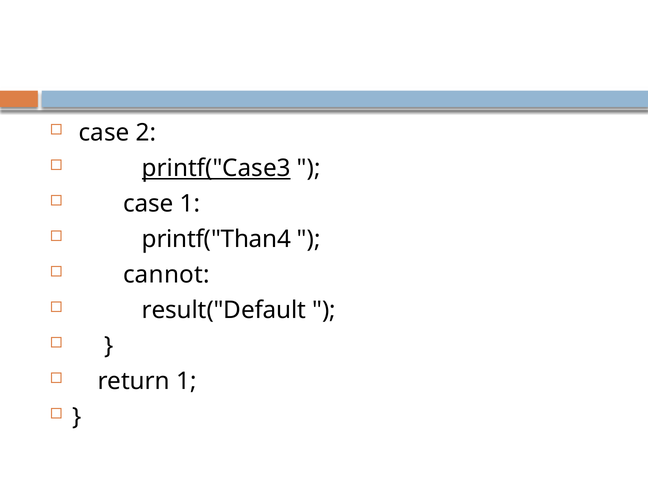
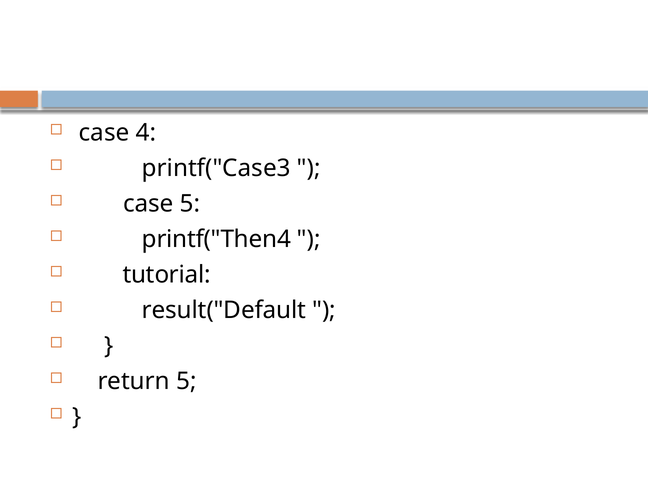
2: 2 -> 4
printf("Case3 underline: present -> none
case 1: 1 -> 5
printf("Than4: printf("Than4 -> printf("Then4
cannot: cannot -> tutorial
return 1: 1 -> 5
